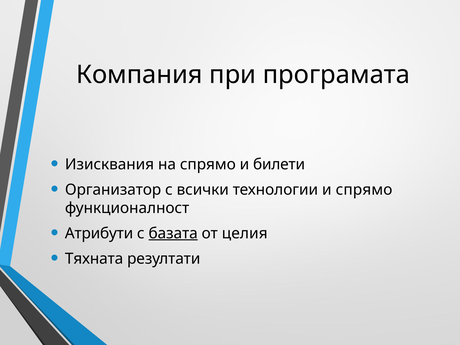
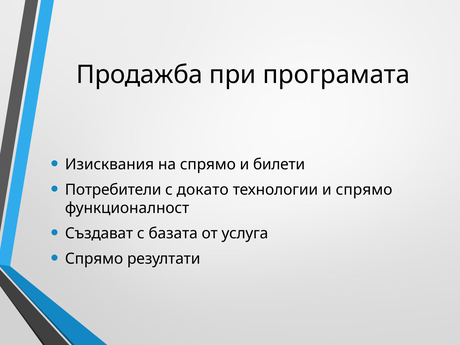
Компания: Компания -> Продажба
Организатор: Организатор -> Потребители
всички: всички -> докато
Атрибути: Атрибути -> Създават
базата underline: present -> none
целия: целия -> услуга
Тяхната at (94, 259): Тяхната -> Спрямо
